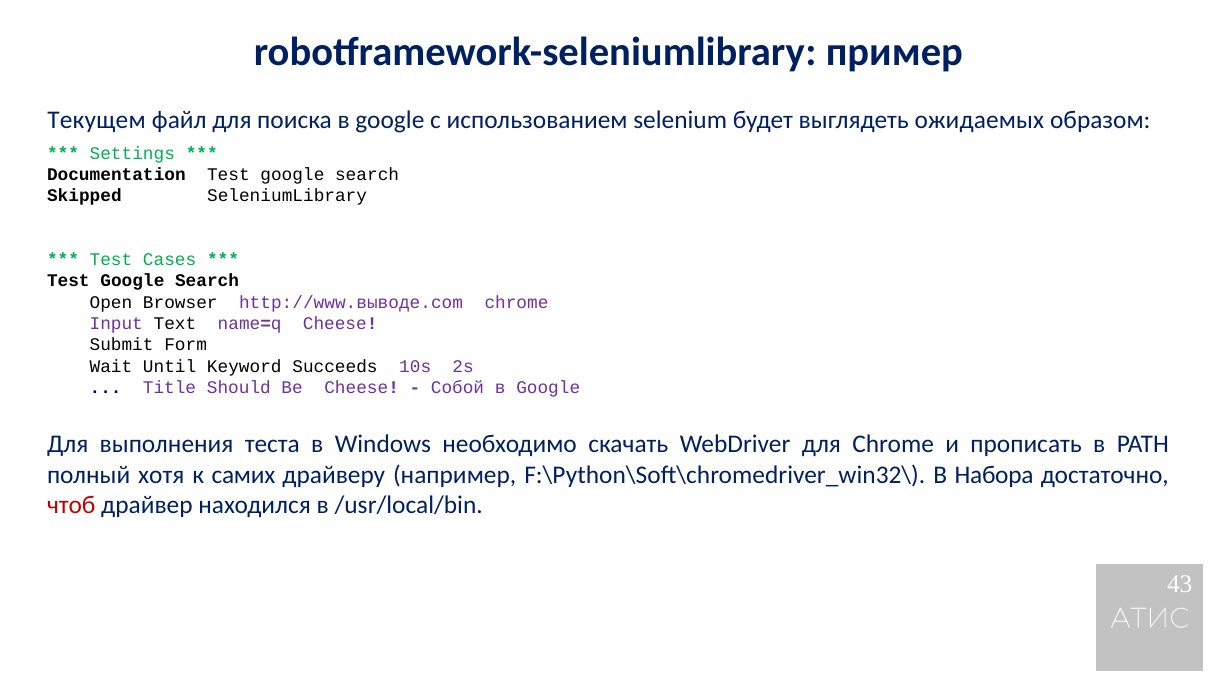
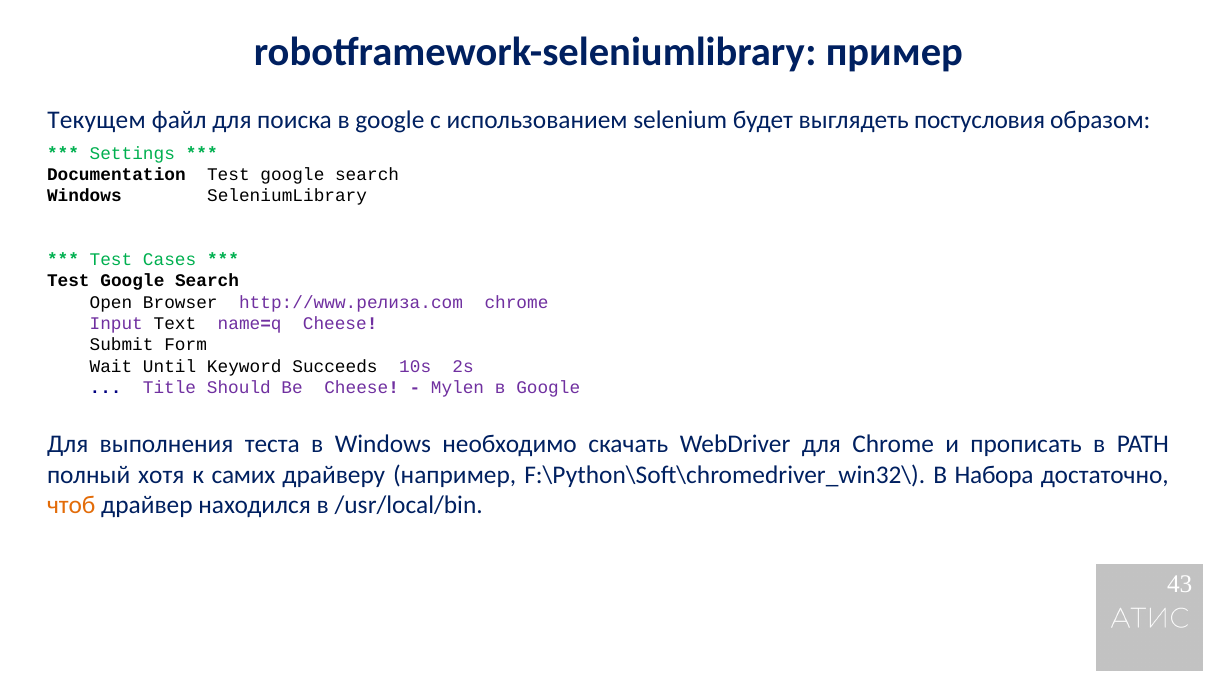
ожидаемых: ожидаемых -> постусловия
Skipped at (84, 196): Skipped -> Windows
http://www.выводе.com: http://www.выводе.com -> http://www.релиза.com
Собой: Собой -> Mylen
чтоб colour: red -> orange
